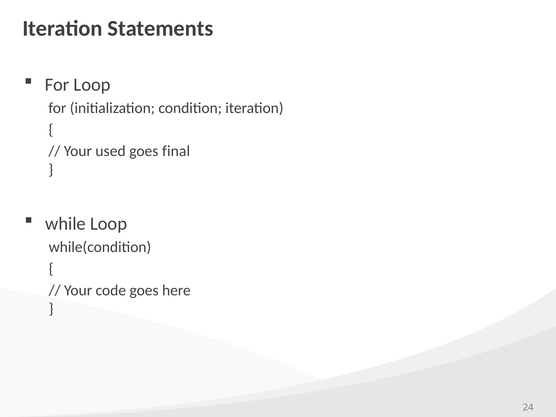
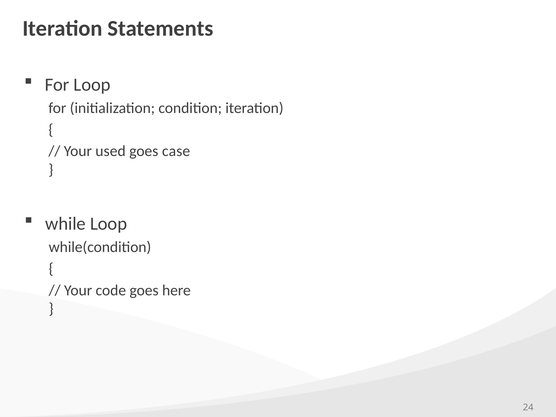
final: final -> case
